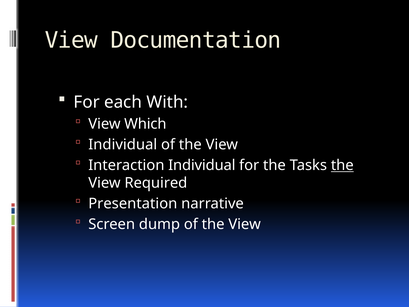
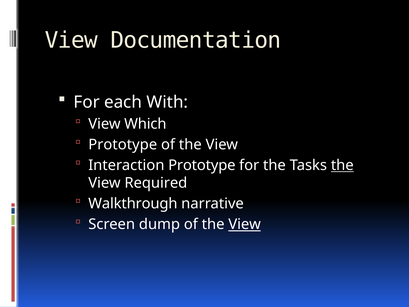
Individual at (123, 145): Individual -> Prototype
Interaction Individual: Individual -> Prototype
Presentation: Presentation -> Walkthrough
View at (245, 224) underline: none -> present
